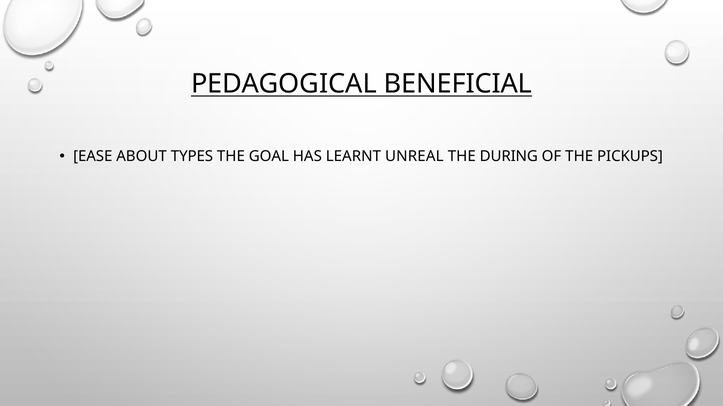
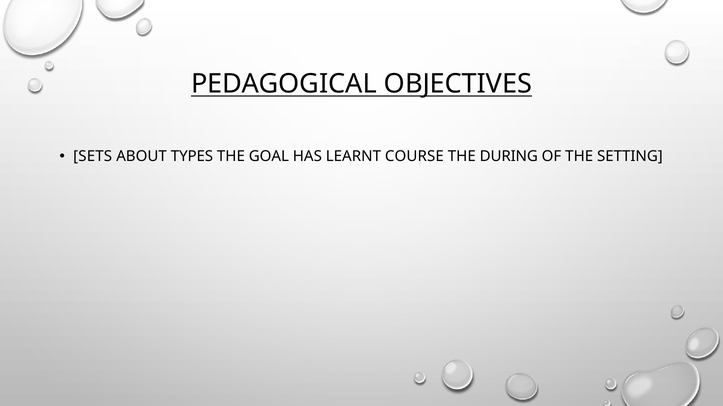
BENEFICIAL: BENEFICIAL -> OBJECTIVES
EASE: EASE -> SETS
UNREAL: UNREAL -> COURSE
PICKUPS: PICKUPS -> SETTING
